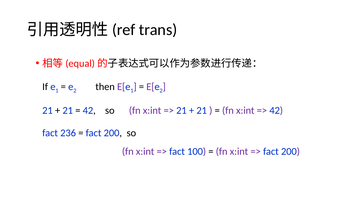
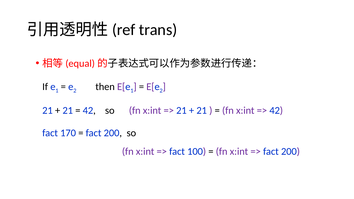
236: 236 -> 170
